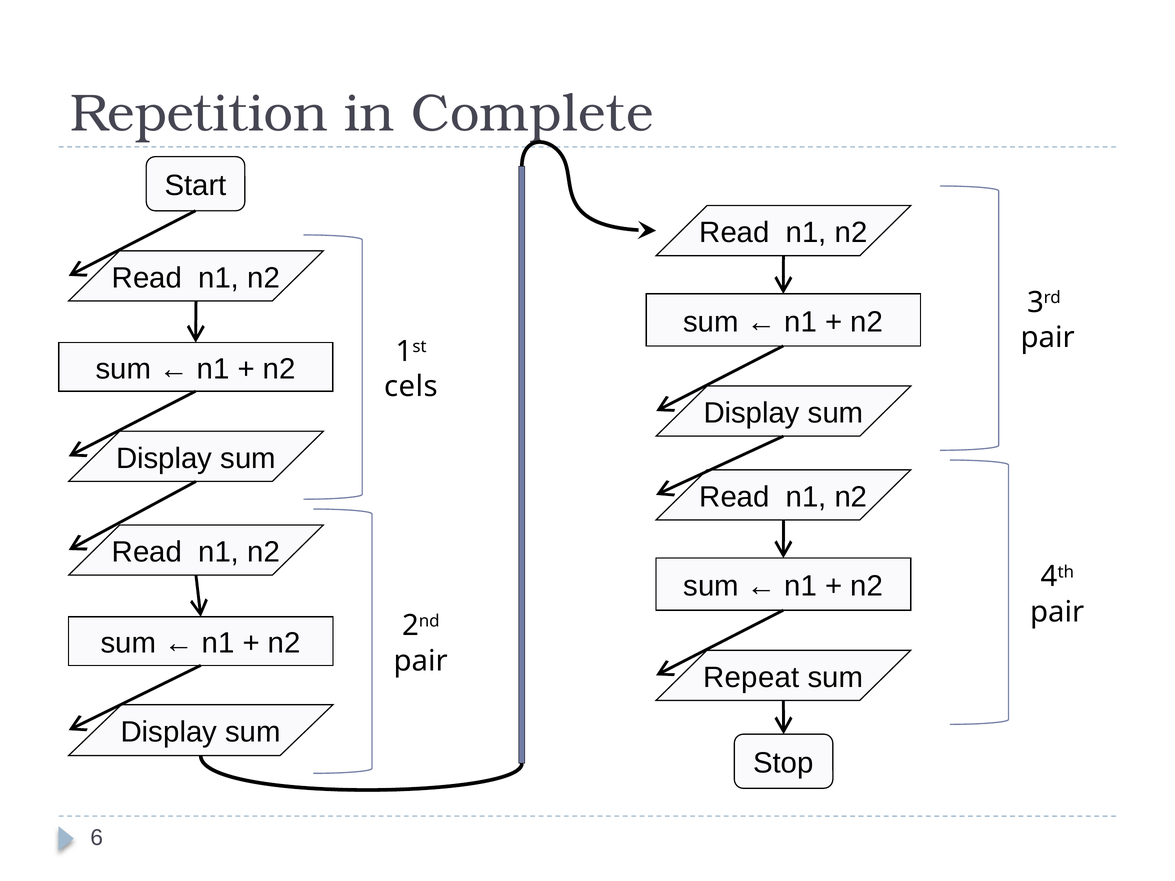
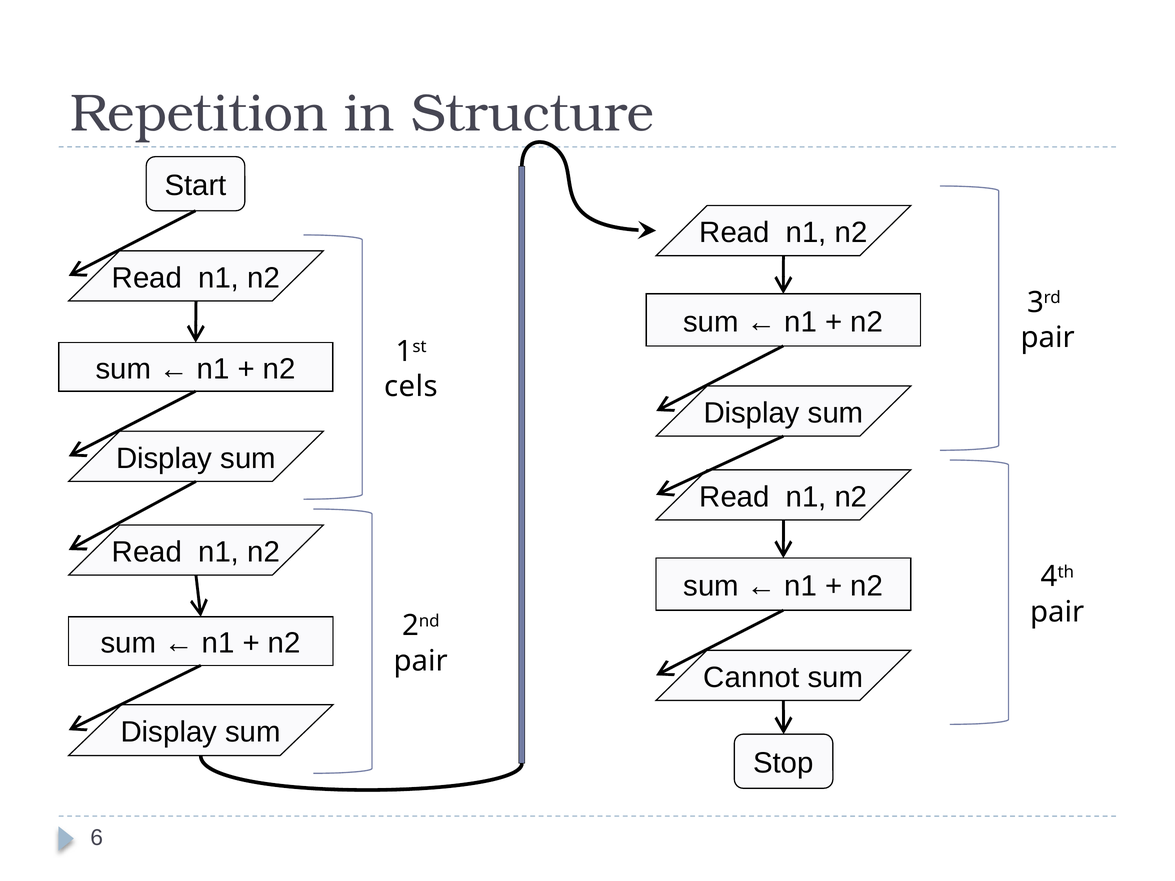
Complete: Complete -> Structure
Repeat: Repeat -> Cannot
